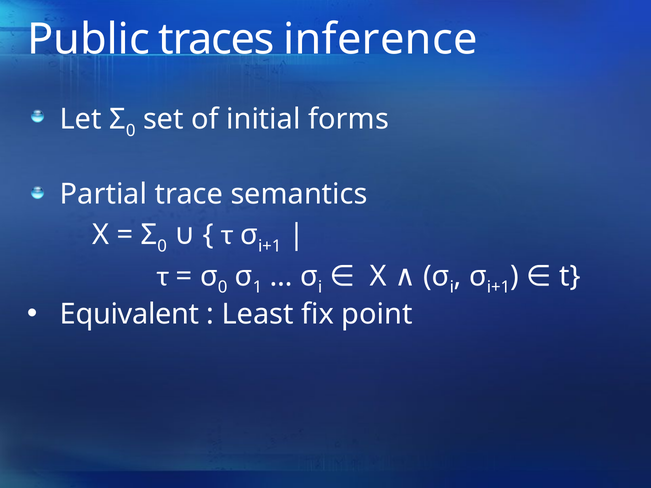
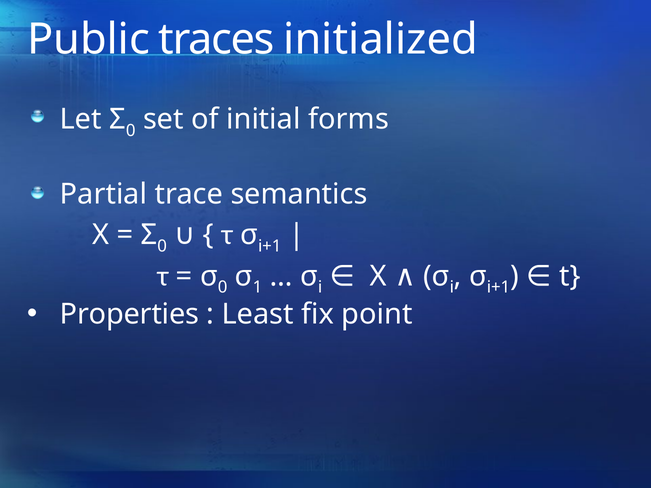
inference: inference -> initialized
Equivalent: Equivalent -> Properties
